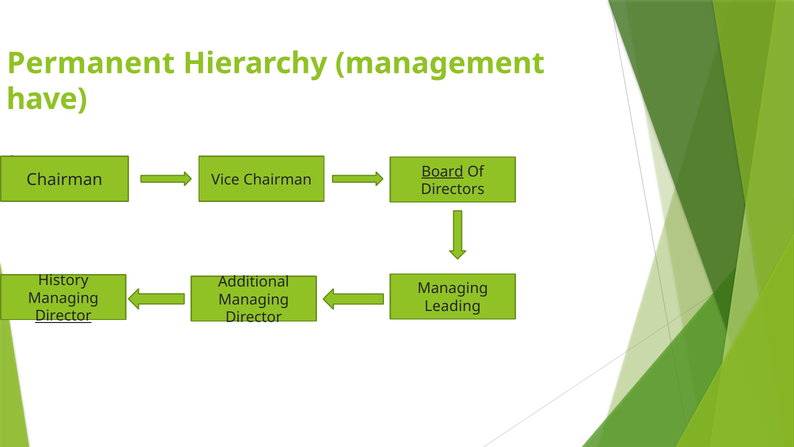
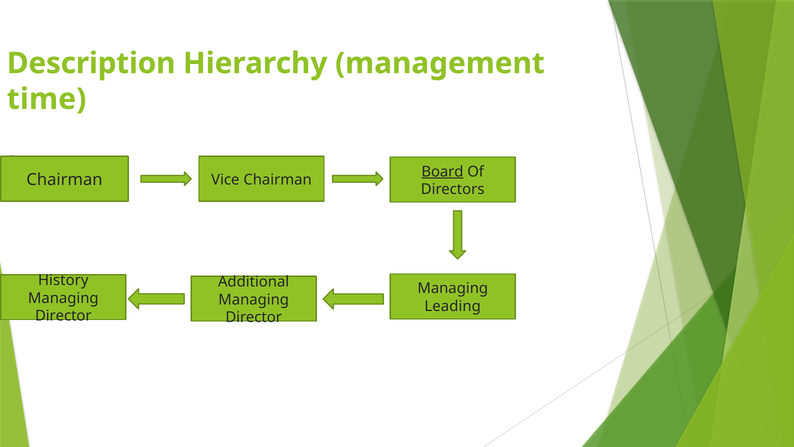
Permanent: Permanent -> Description
have: have -> time
Director at (63, 316) underline: present -> none
